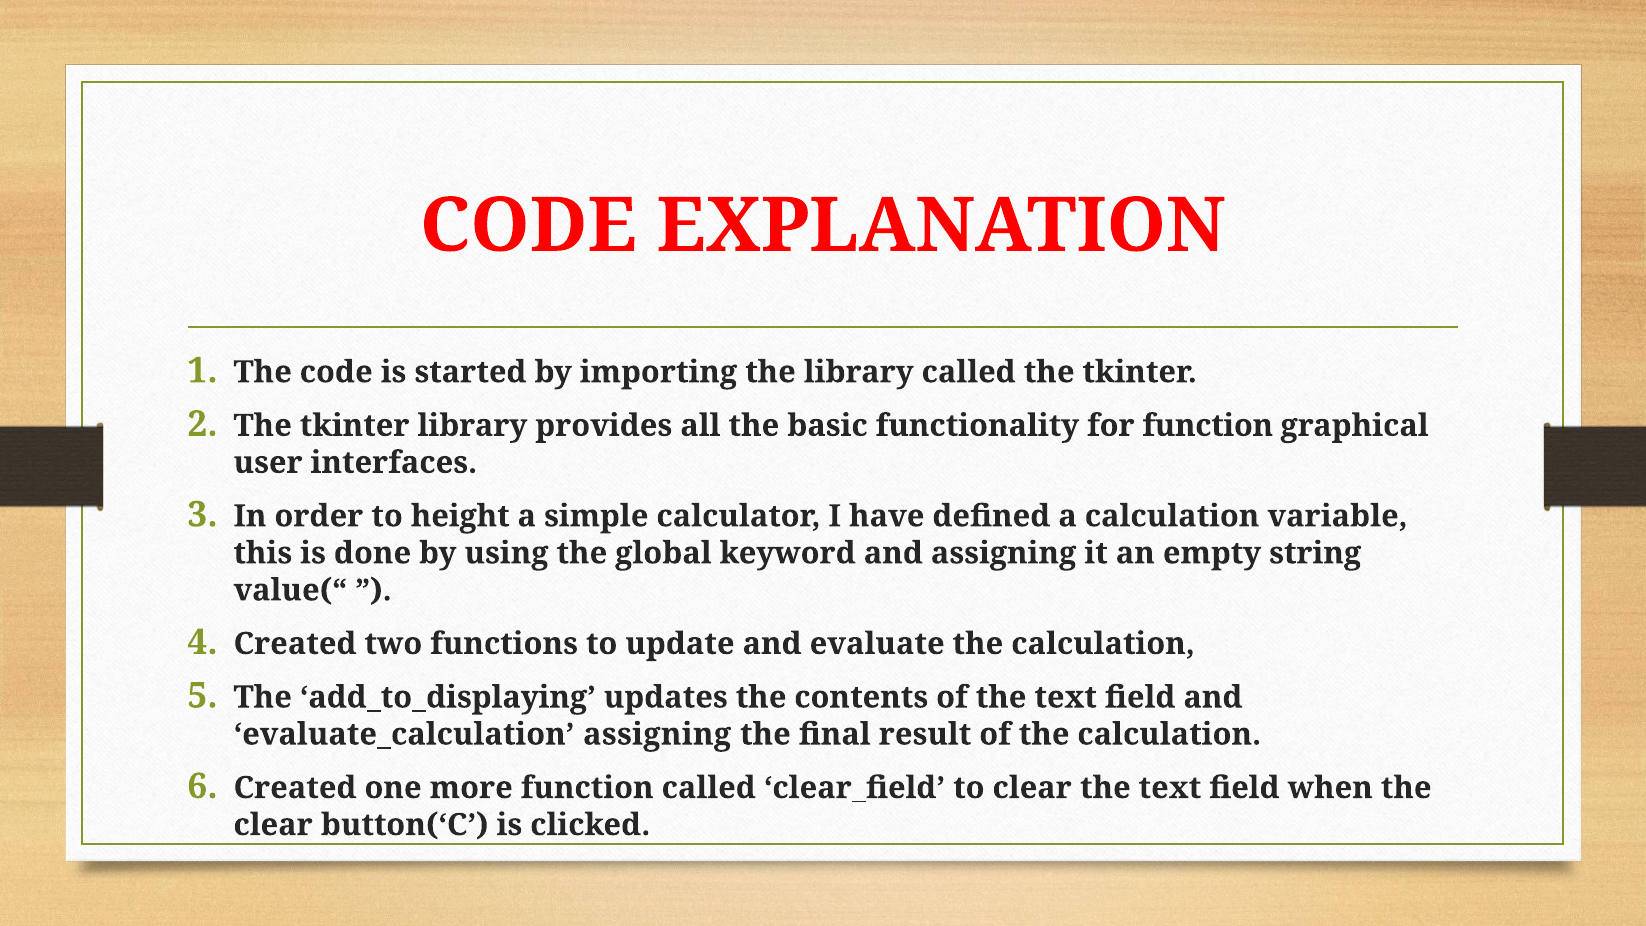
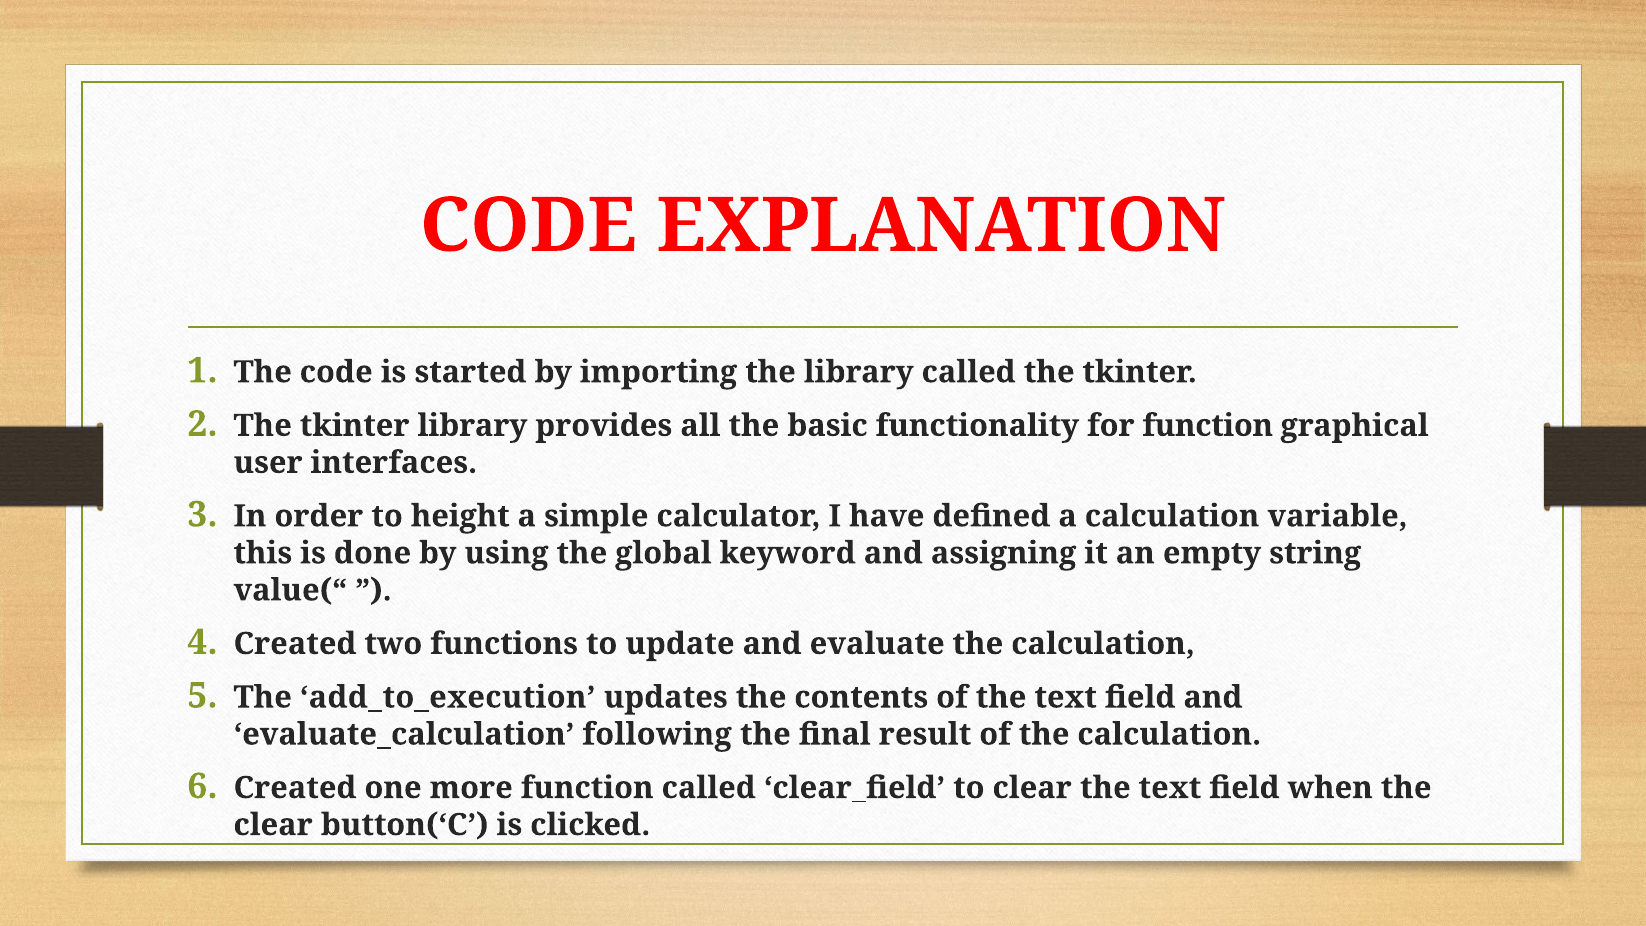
add_to_displaying: add_to_displaying -> add_to_execution
evaluate_calculation assigning: assigning -> following
